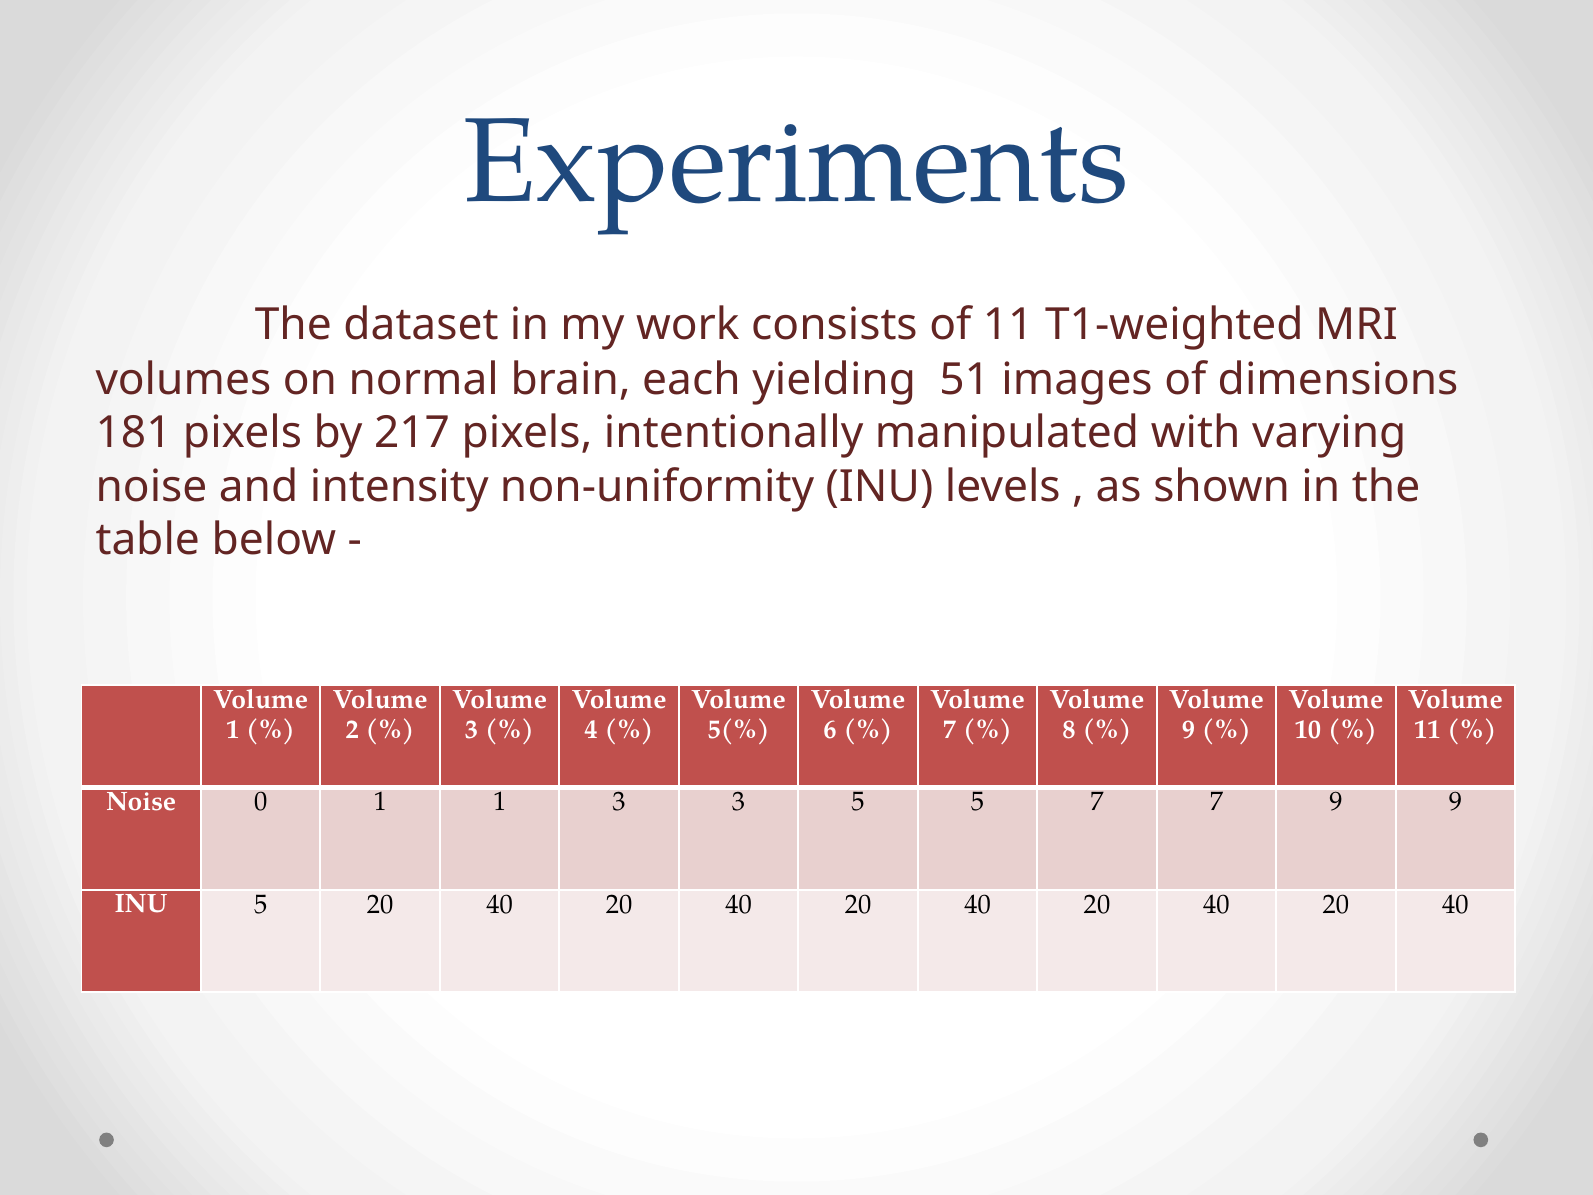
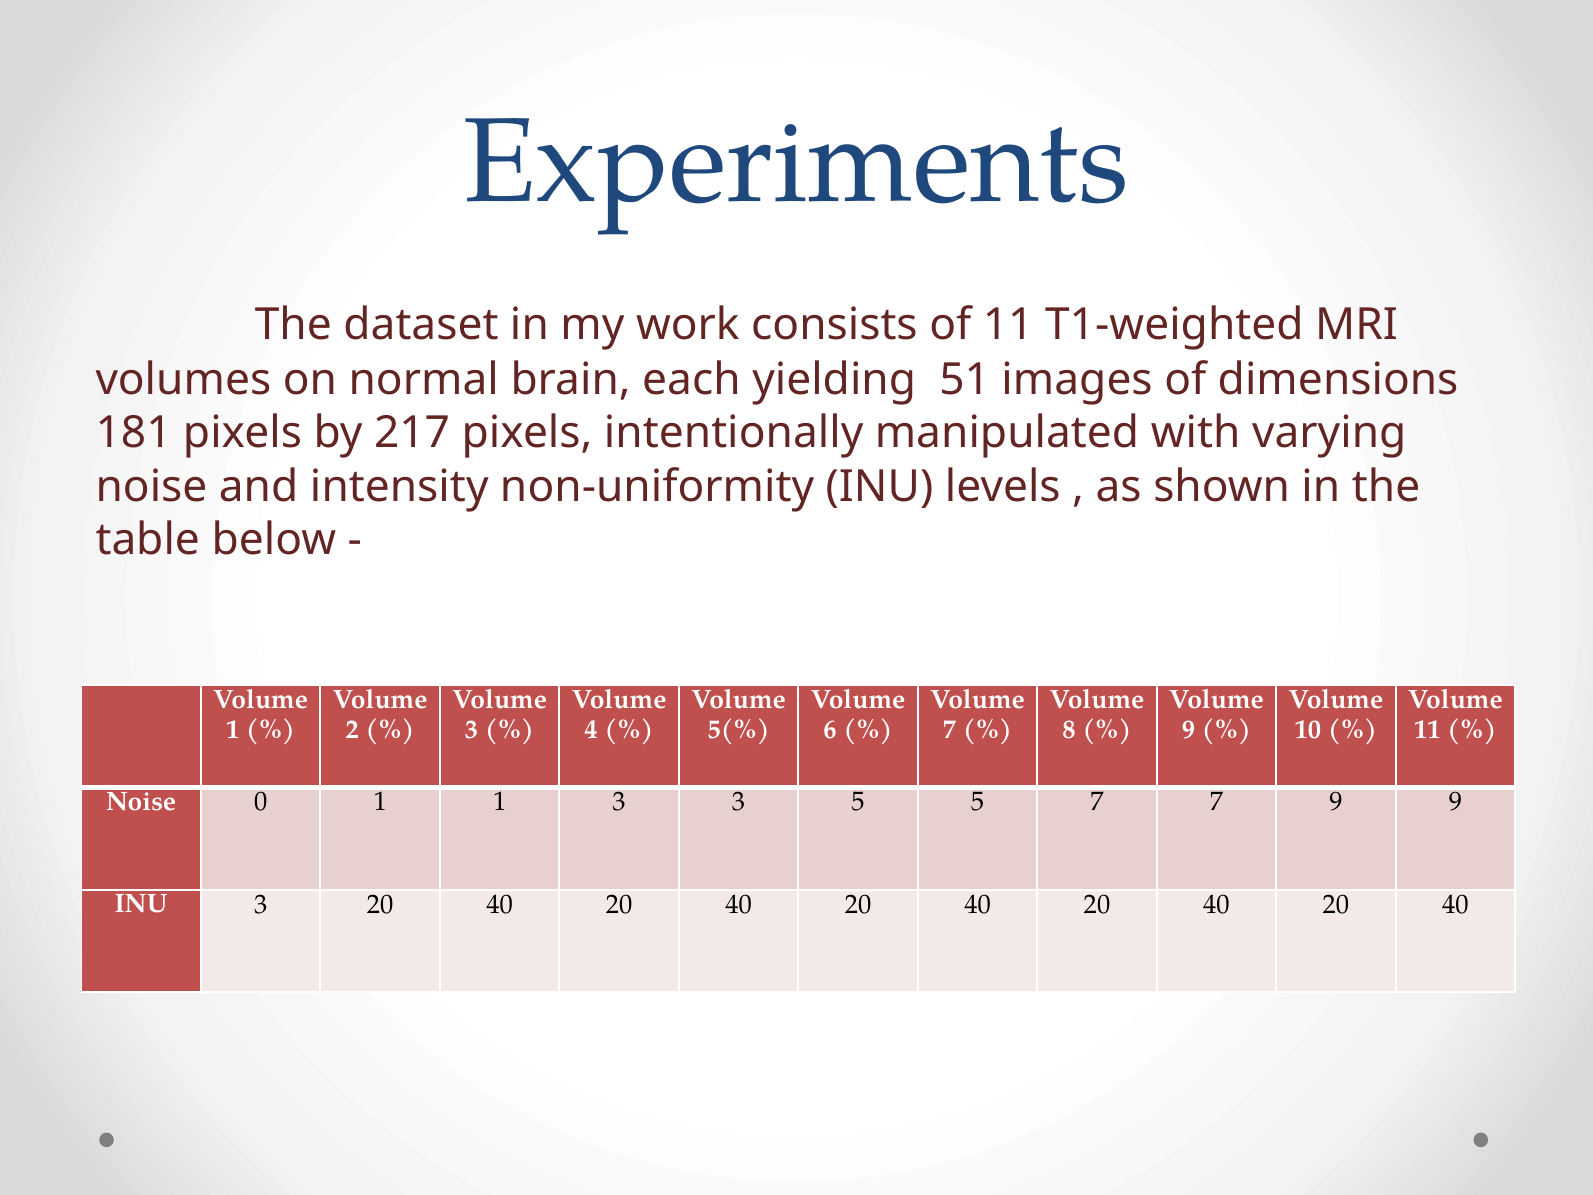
INU 5: 5 -> 3
